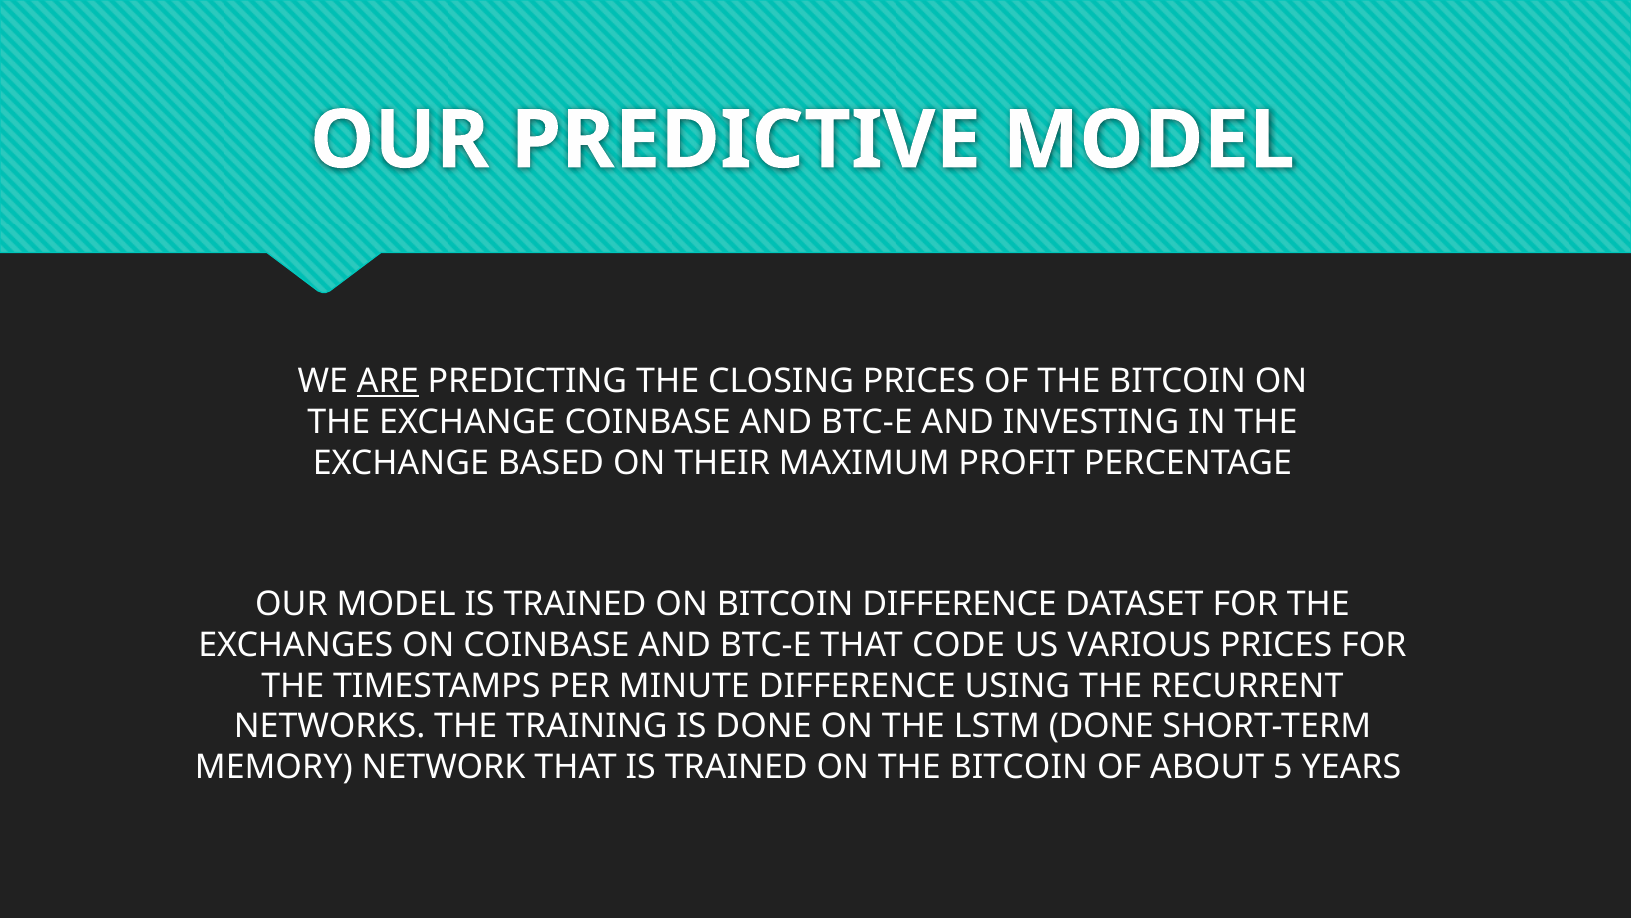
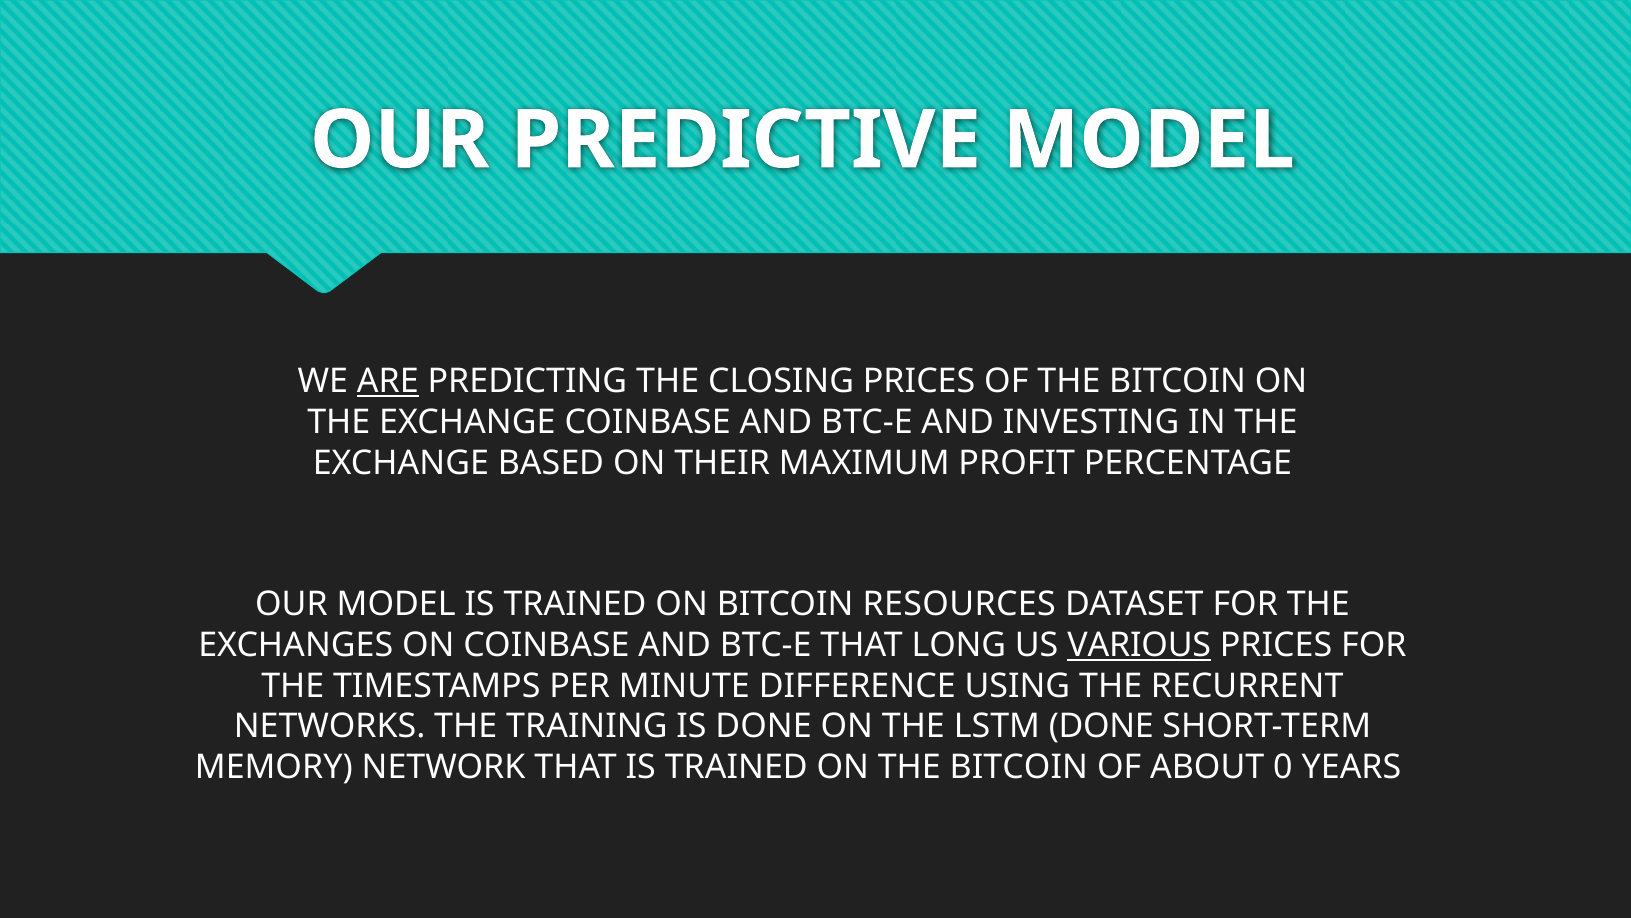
BITCOIN DIFFERENCE: DIFFERENCE -> RESOURCES
CODE: CODE -> LONG
VARIOUS underline: none -> present
5: 5 -> 0
